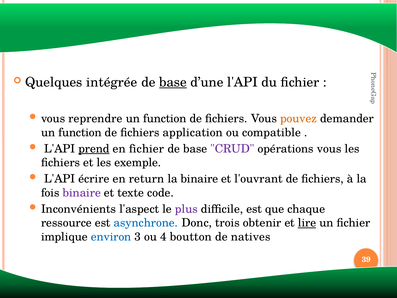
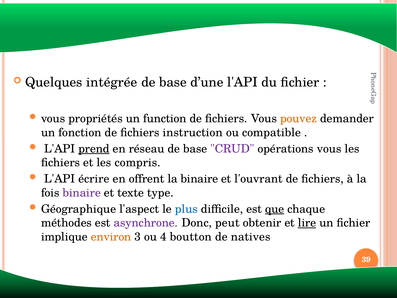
base at (173, 82) underline: present -> none
reprendre: reprendre -> propriétés
function at (80, 132): function -> fonction
application: application -> instruction
en fichier: fichier -> réseau
exemple: exemple -> compris
return: return -> offrent
code: code -> type
Inconvénients: Inconvénients -> Géographique
plus colour: purple -> blue
que underline: none -> present
ressource: ressource -> méthodes
asynchrone colour: blue -> purple
trois: trois -> peut
environ colour: blue -> orange
